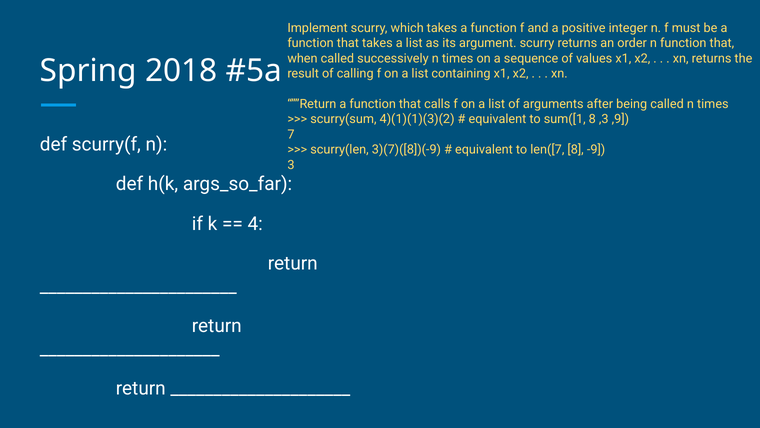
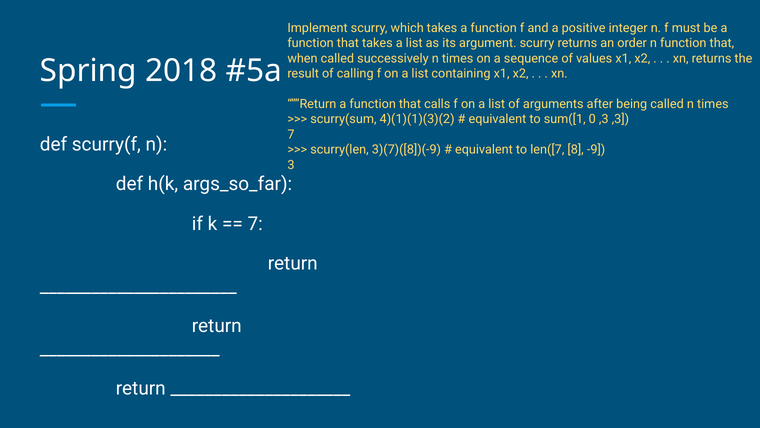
sum([1 8: 8 -> 0
,3 ,9: ,9 -> ,3
4 at (255, 223): 4 -> 7
